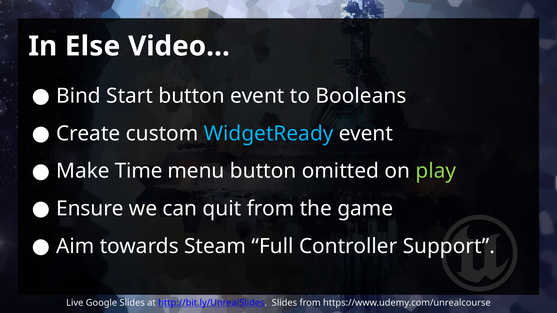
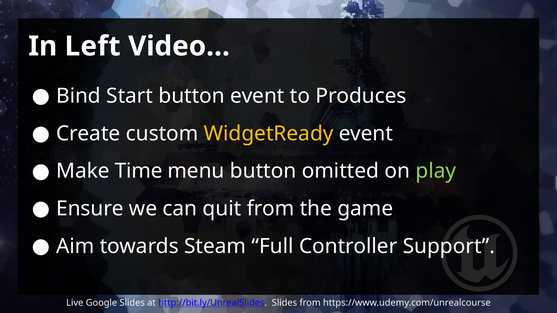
Else: Else -> Left
Booleans: Booleans -> Produces
WidgetReady colour: light blue -> yellow
